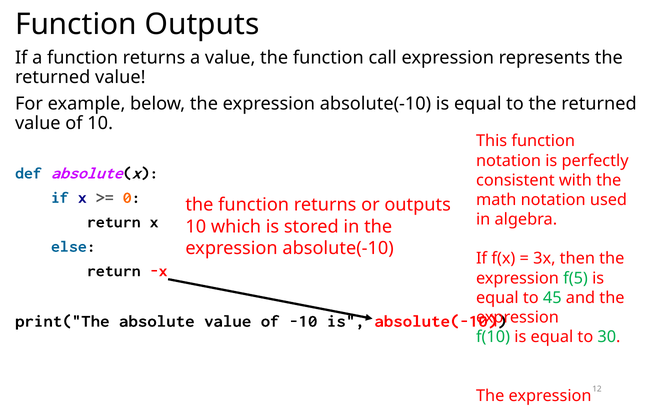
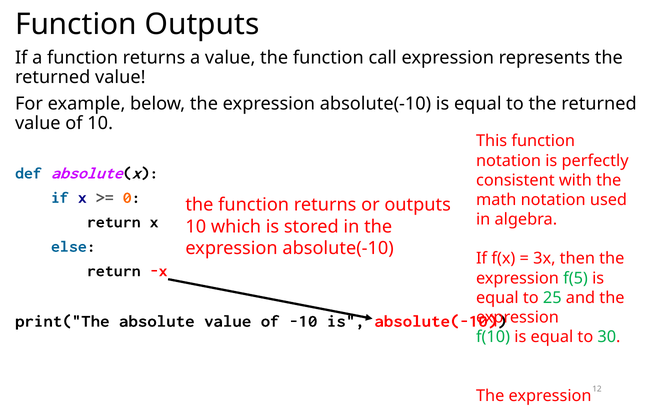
45: 45 -> 25
